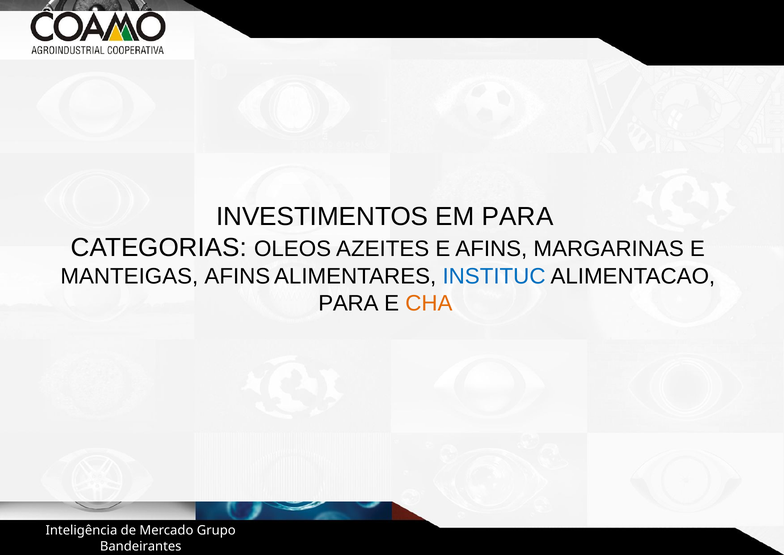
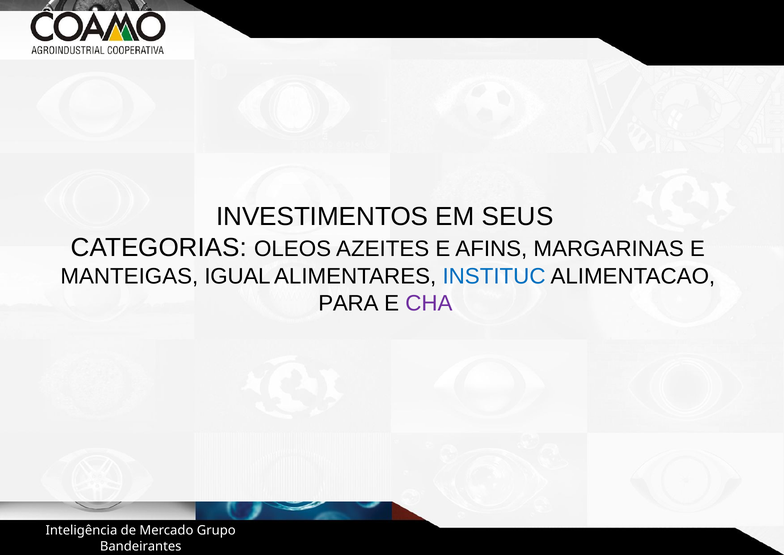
EM PARA: PARA -> SEUS
MANTEIGAS AFINS: AFINS -> IGUAL
CHA colour: orange -> purple
